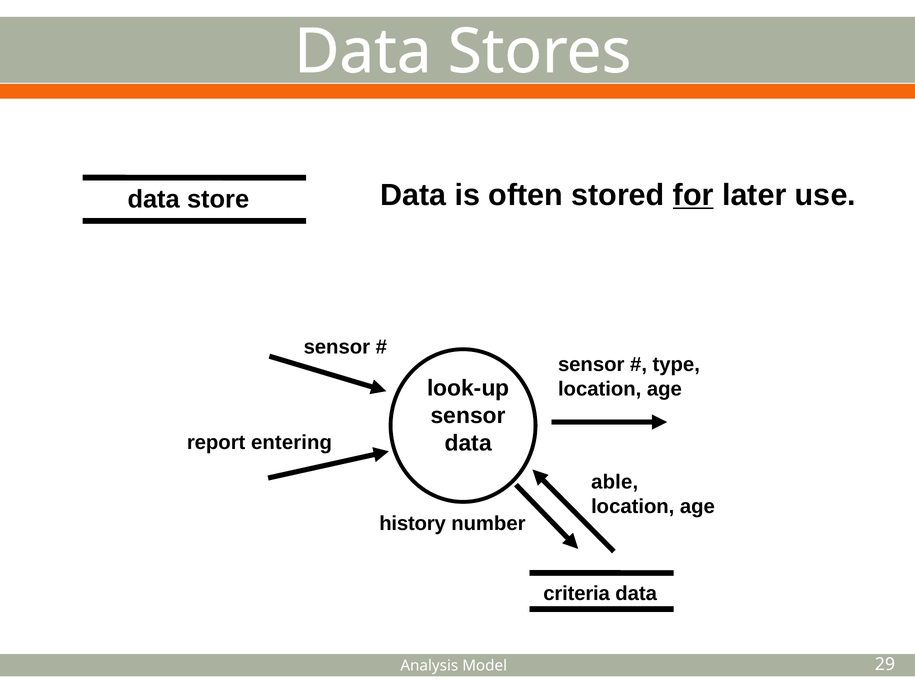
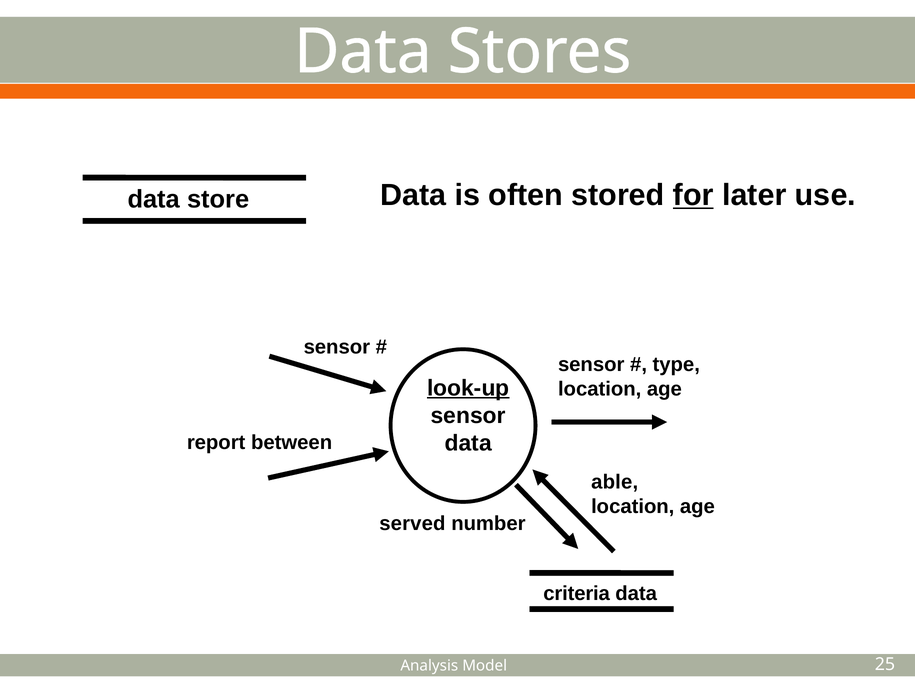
look-up underline: none -> present
entering: entering -> between
history: history -> served
29: 29 -> 25
